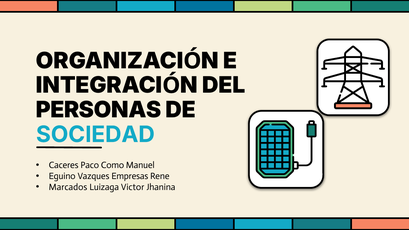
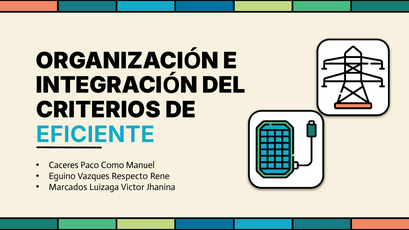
PERSONAS: PERSONAS -> CRITERIOS
SOCIEDAD: SOCIEDAD -> EFICIENTE
Empresas: Empresas -> Respecto
